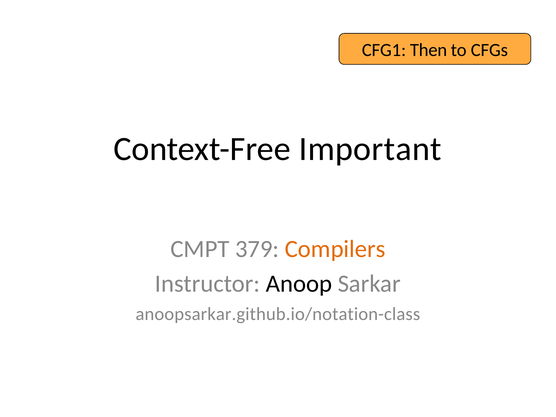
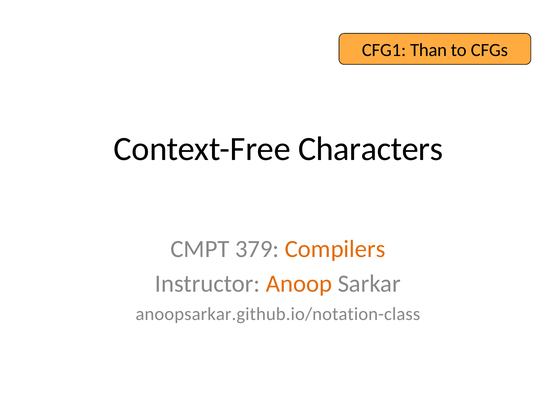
Then: Then -> Than
Important: Important -> Characters
Anoop colour: black -> orange
